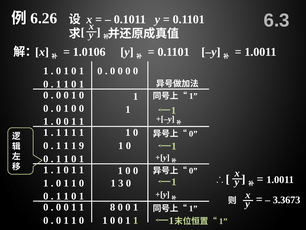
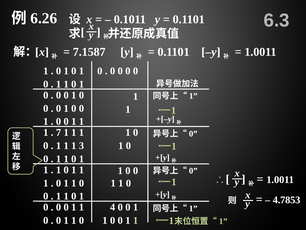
1.0106: 1.0106 -> 7.1587
1 at (59, 132): 1 -> 7
9: 9 -> 3
3 at (121, 183): 3 -> 1
3.3673: 3.3673 -> 4.7853
8: 8 -> 4
